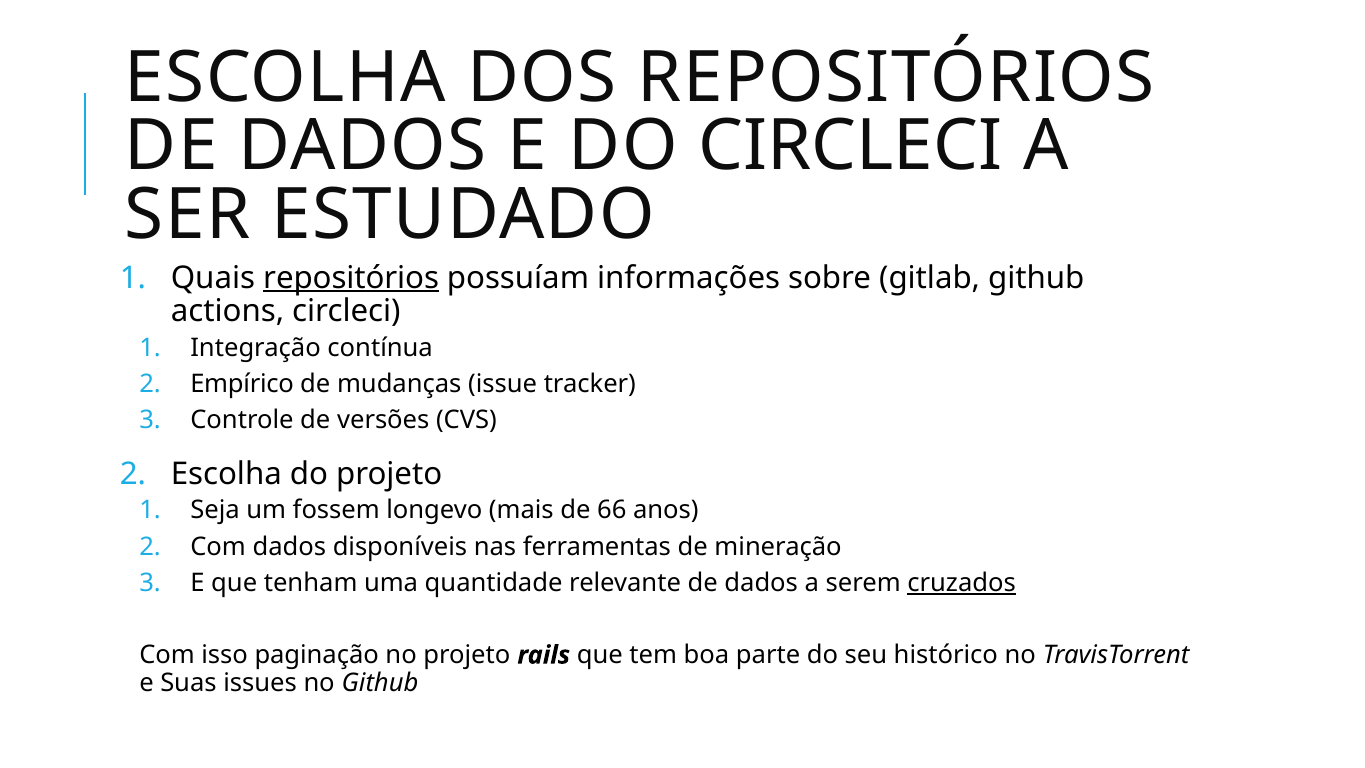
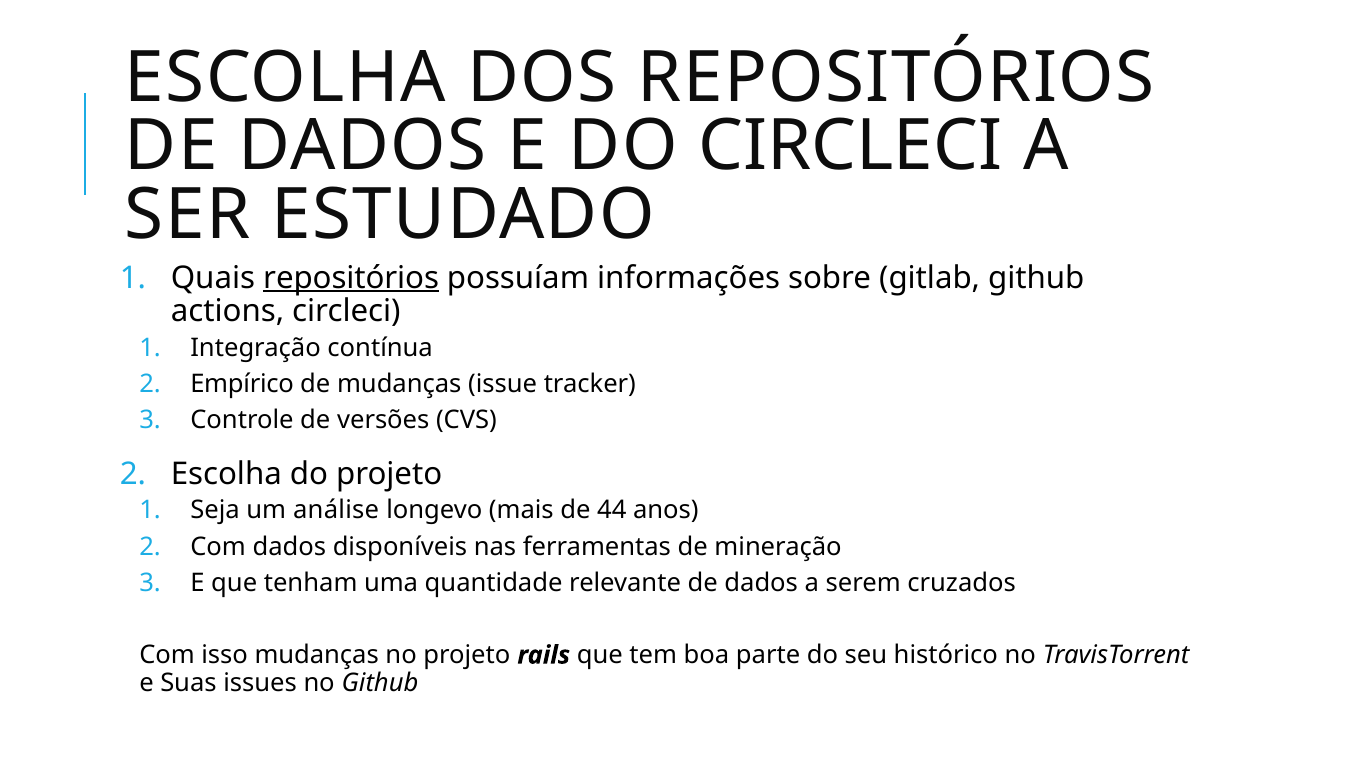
fossem: fossem -> análise
66: 66 -> 44
cruzados underline: present -> none
isso paginação: paginação -> mudanças
